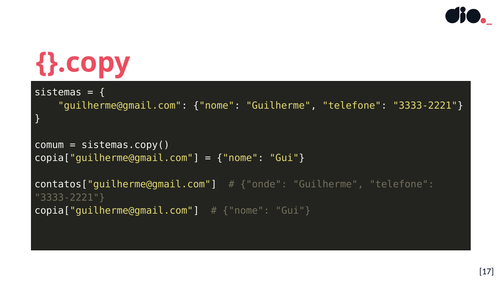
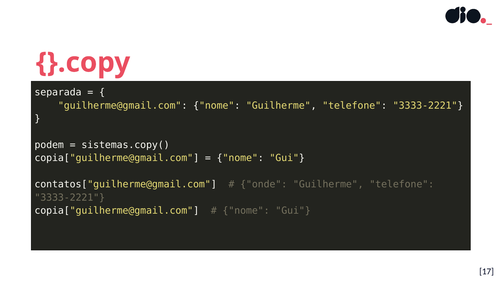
sistemas: sistemas -> separada
comum: comum -> podem
